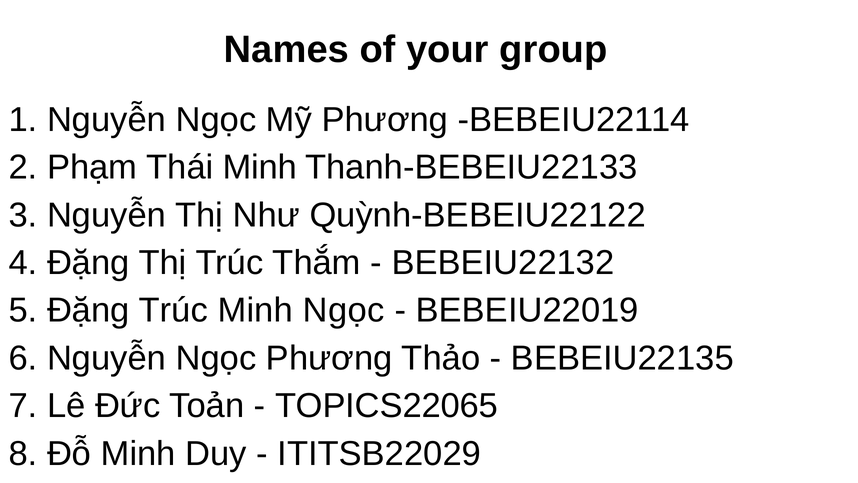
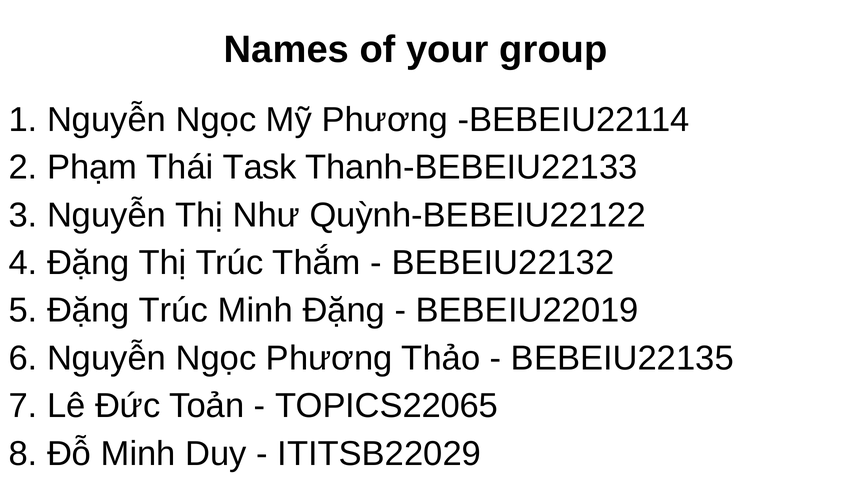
Thái Minh: Minh -> Task
Minh Ngọc: Ngọc -> Đặng
